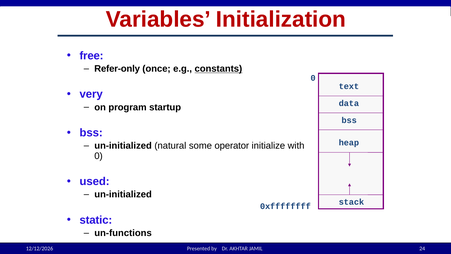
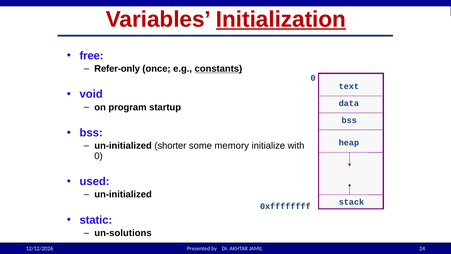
Initialization underline: none -> present
very: very -> void
natural: natural -> shorter
operator: operator -> memory
un-functions: un-functions -> un-solutions
